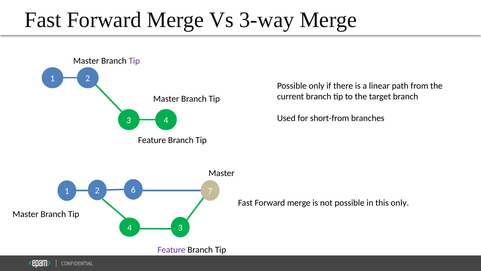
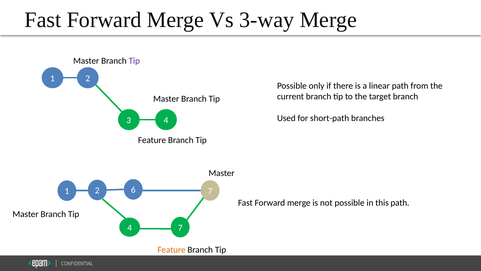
short-from: short-from -> short-path
this only: only -> path
3 at (180, 227): 3 -> 7
Feature at (171, 249) colour: purple -> orange
